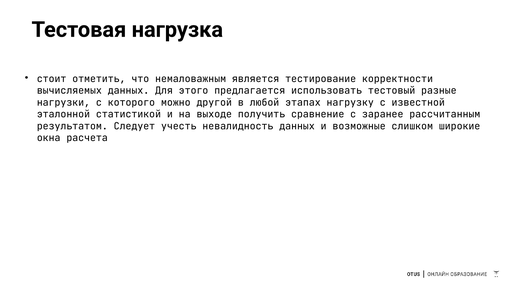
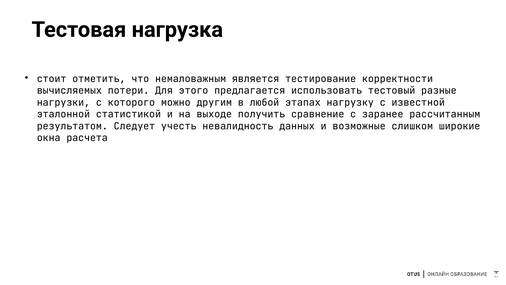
вычисляемых данных: данных -> потери
другой: другой -> другим
